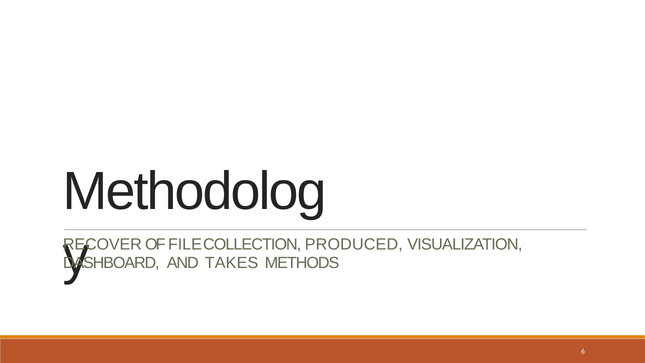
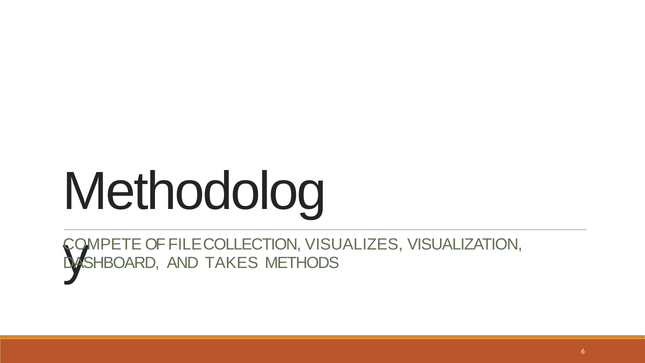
RECOVER: RECOVER -> COMPETE
PRODUCED: PRODUCED -> VISUALIZES
